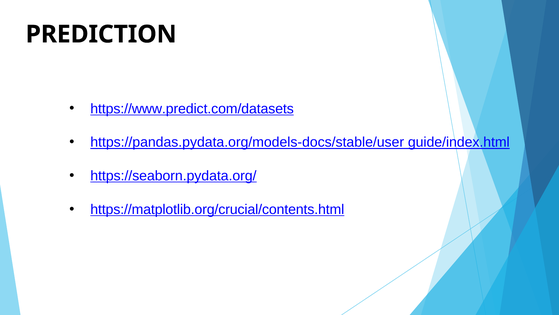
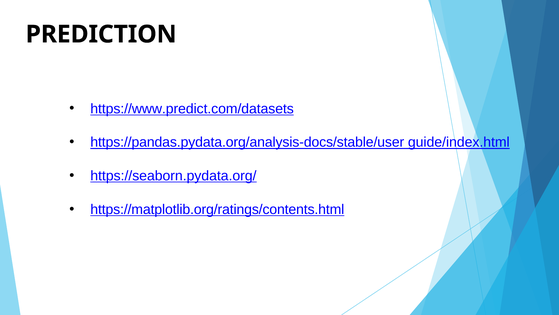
https://pandas.pydata.org/models-docs/stable/user: https://pandas.pydata.org/models-docs/stable/user -> https://pandas.pydata.org/analysis-docs/stable/user
https://matplotlib.org/crucial/contents.html: https://matplotlib.org/crucial/contents.html -> https://matplotlib.org/ratings/contents.html
